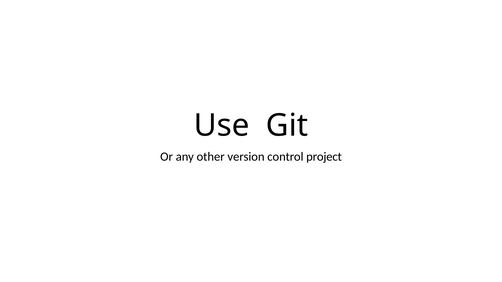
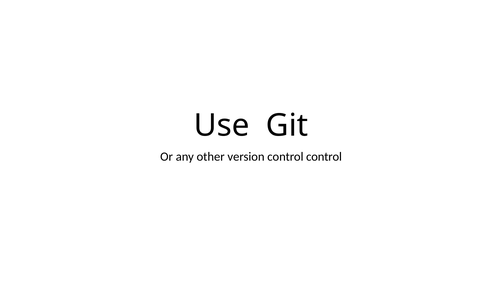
control project: project -> control
